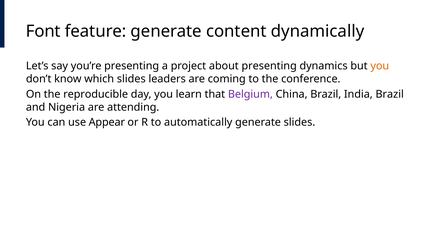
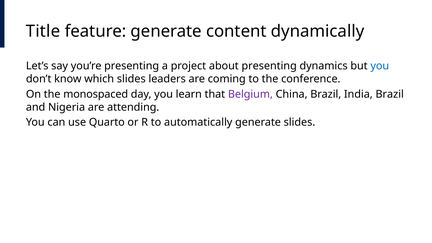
Font: Font -> Title
you at (380, 66) colour: orange -> blue
reproducible: reproducible -> monospaced
Appear: Appear -> Quarto
